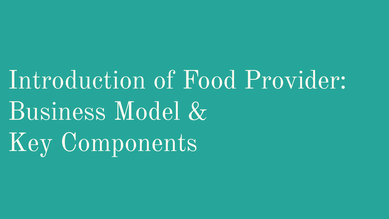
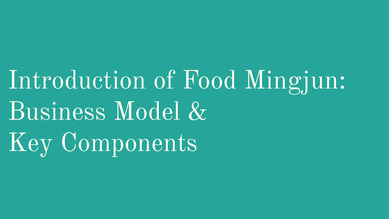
Provider: Provider -> Mingjun
